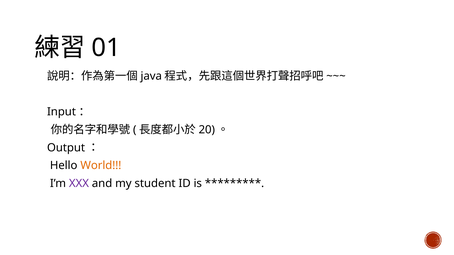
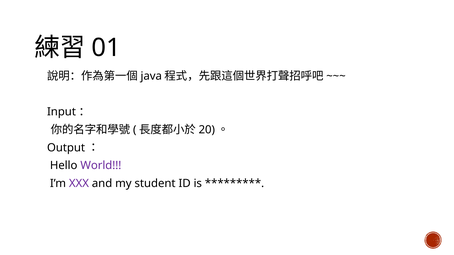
World colour: orange -> purple
